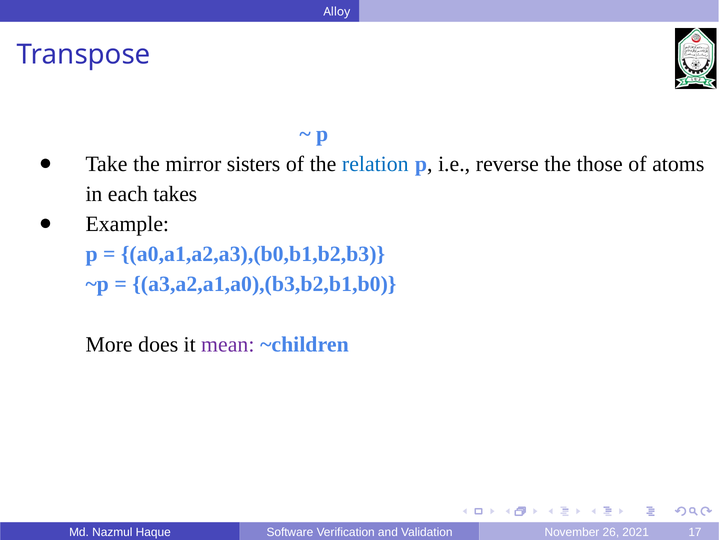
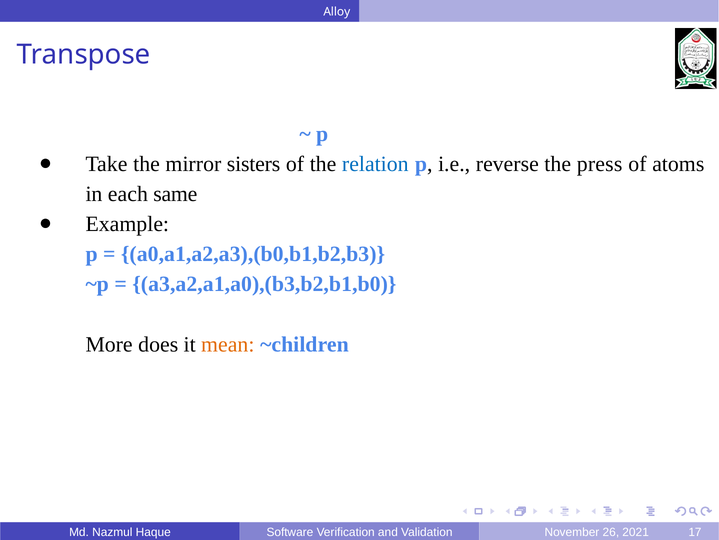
those: those -> press
takes: takes -> same
mean colour: purple -> orange
